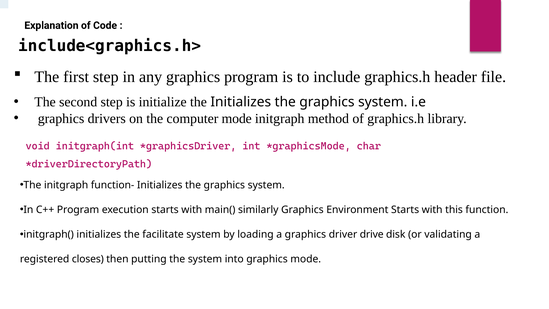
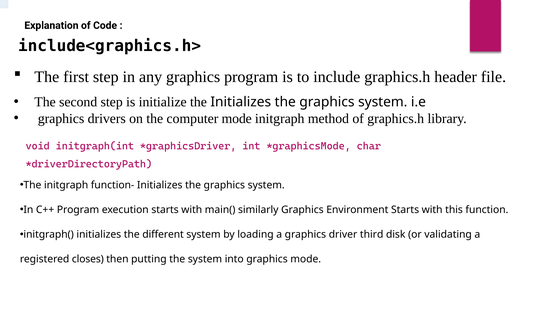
facilitate: facilitate -> different
drive: drive -> third
